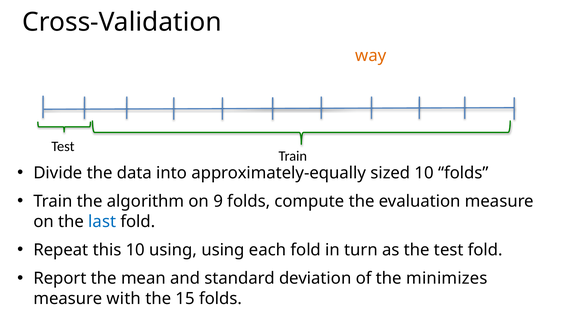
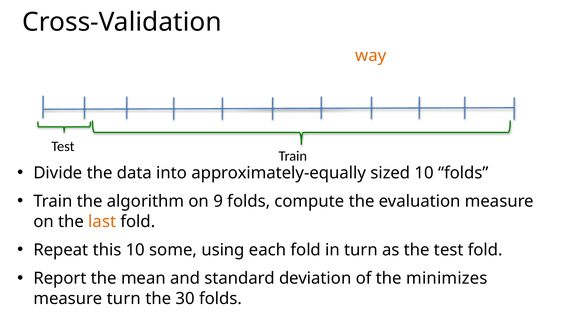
last colour: blue -> orange
10 using: using -> some
measure with: with -> turn
15: 15 -> 30
